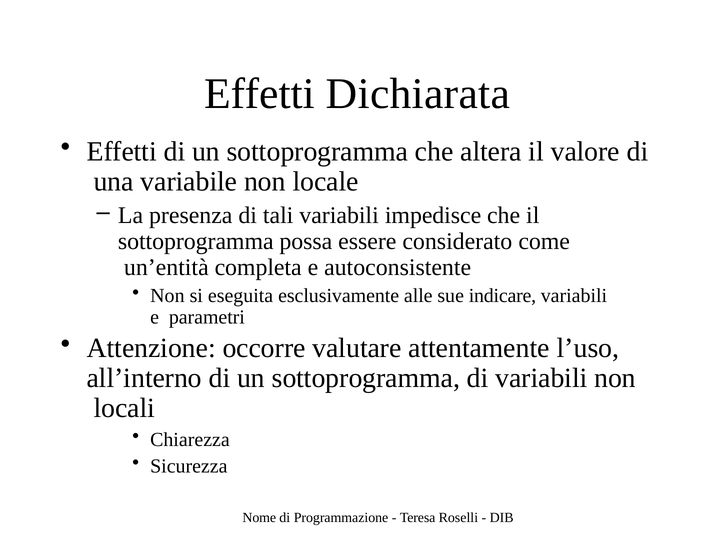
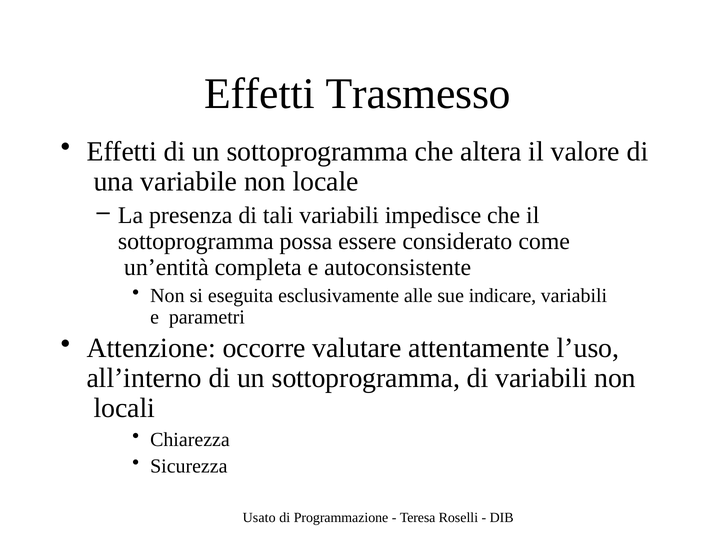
Dichiarata: Dichiarata -> Trasmesso
Nome: Nome -> Usato
